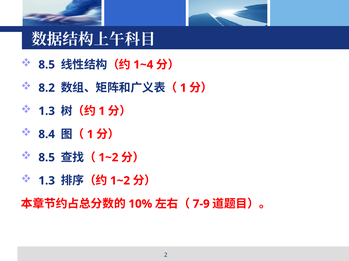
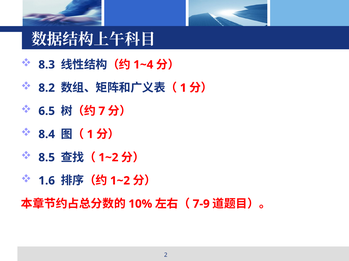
8.5 at (47, 65): 8.5 -> 8.3
1.3 at (47, 111): 1.3 -> 6.5
1 at (102, 111): 1 -> 7
1.3 at (47, 181): 1.3 -> 1.6
